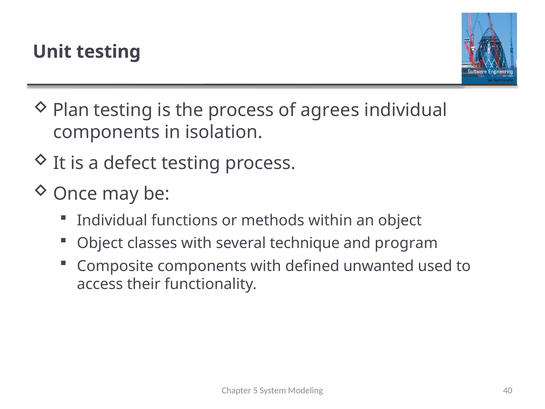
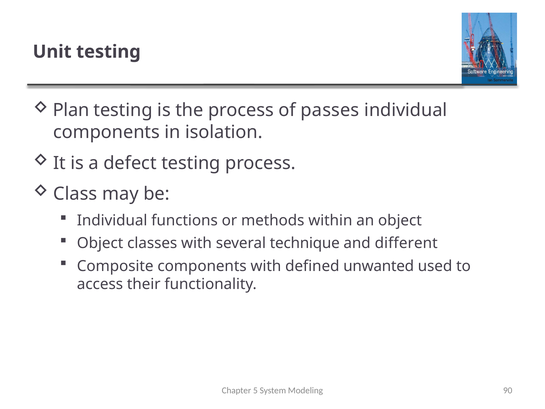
agrees: agrees -> passes
Once: Once -> Class
program: program -> different
40: 40 -> 90
